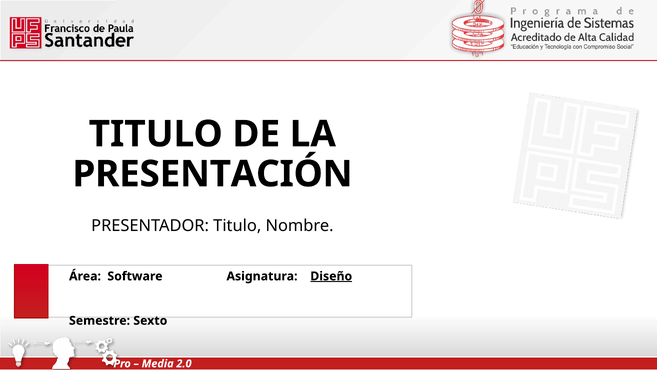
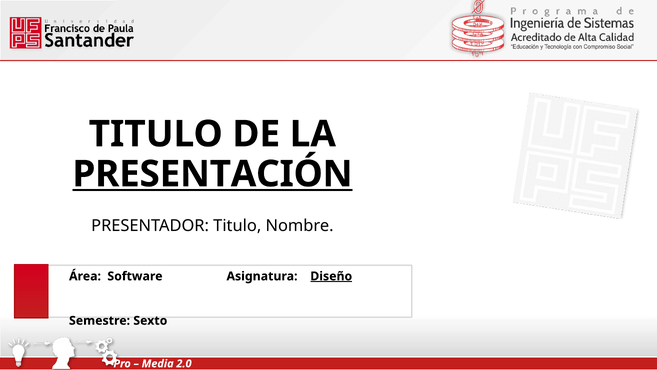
PRESENTACIÓN underline: none -> present
